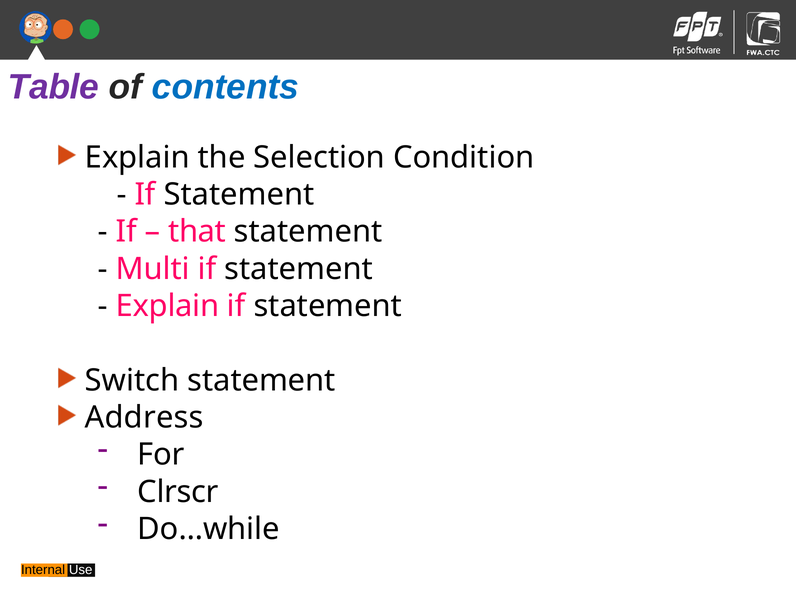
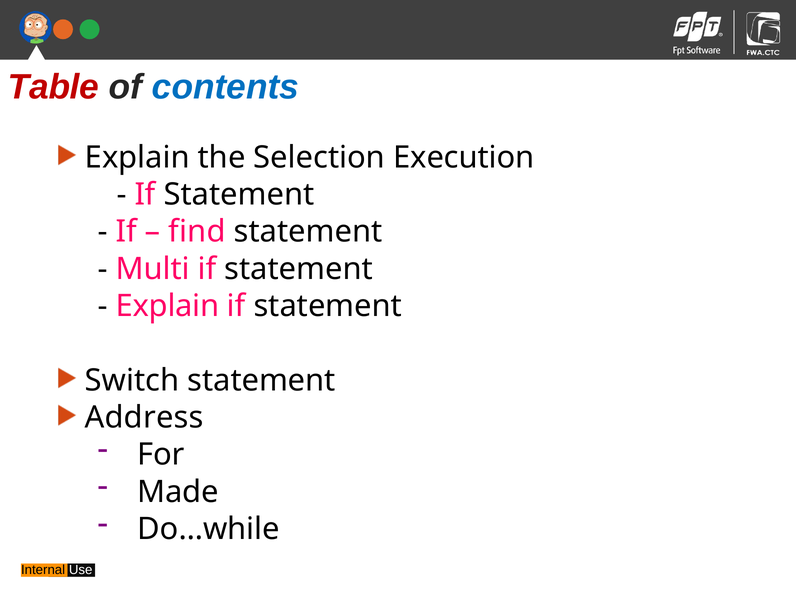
Table colour: purple -> red
Condition: Condition -> Execution
that: that -> find
Clrscr: Clrscr -> Made
